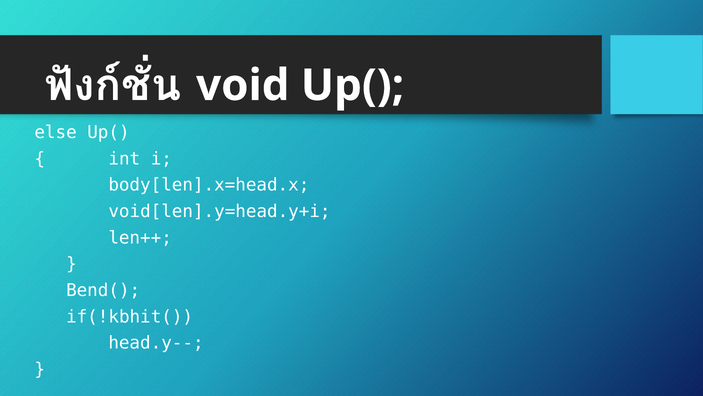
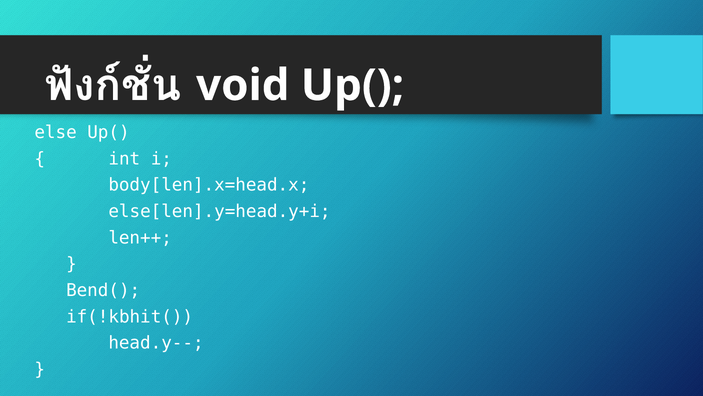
void[len].y=head.y+i: void[len].y=head.y+i -> else[len].y=head.y+i
